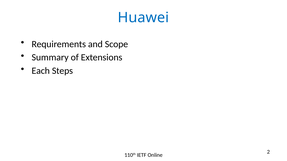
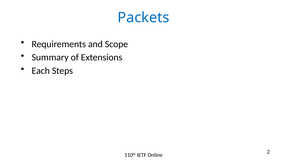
Huawei: Huawei -> Packets
